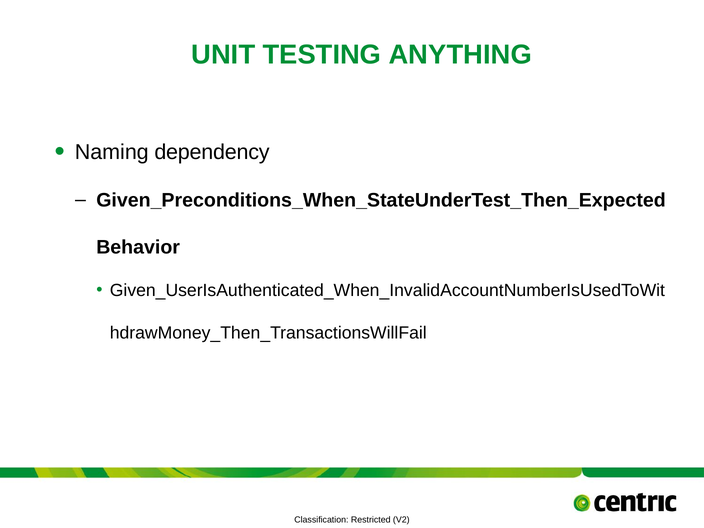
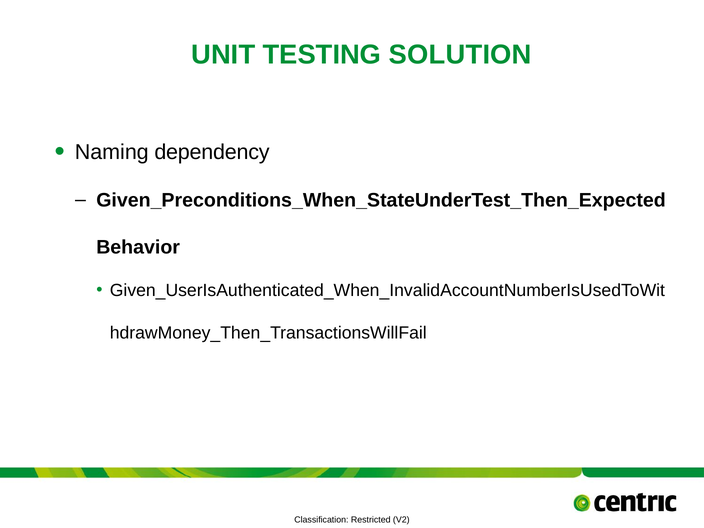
ANYTHING: ANYTHING -> SOLUTION
